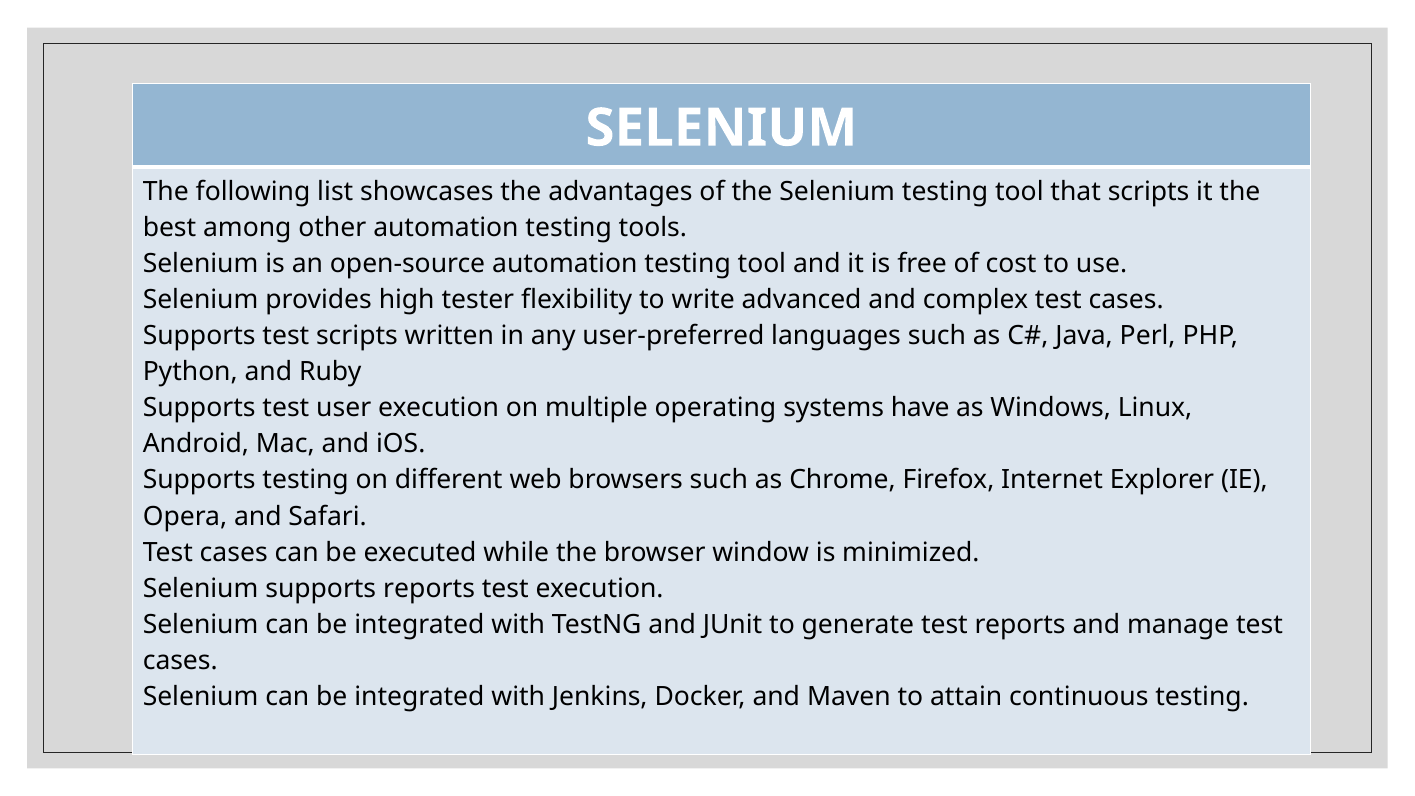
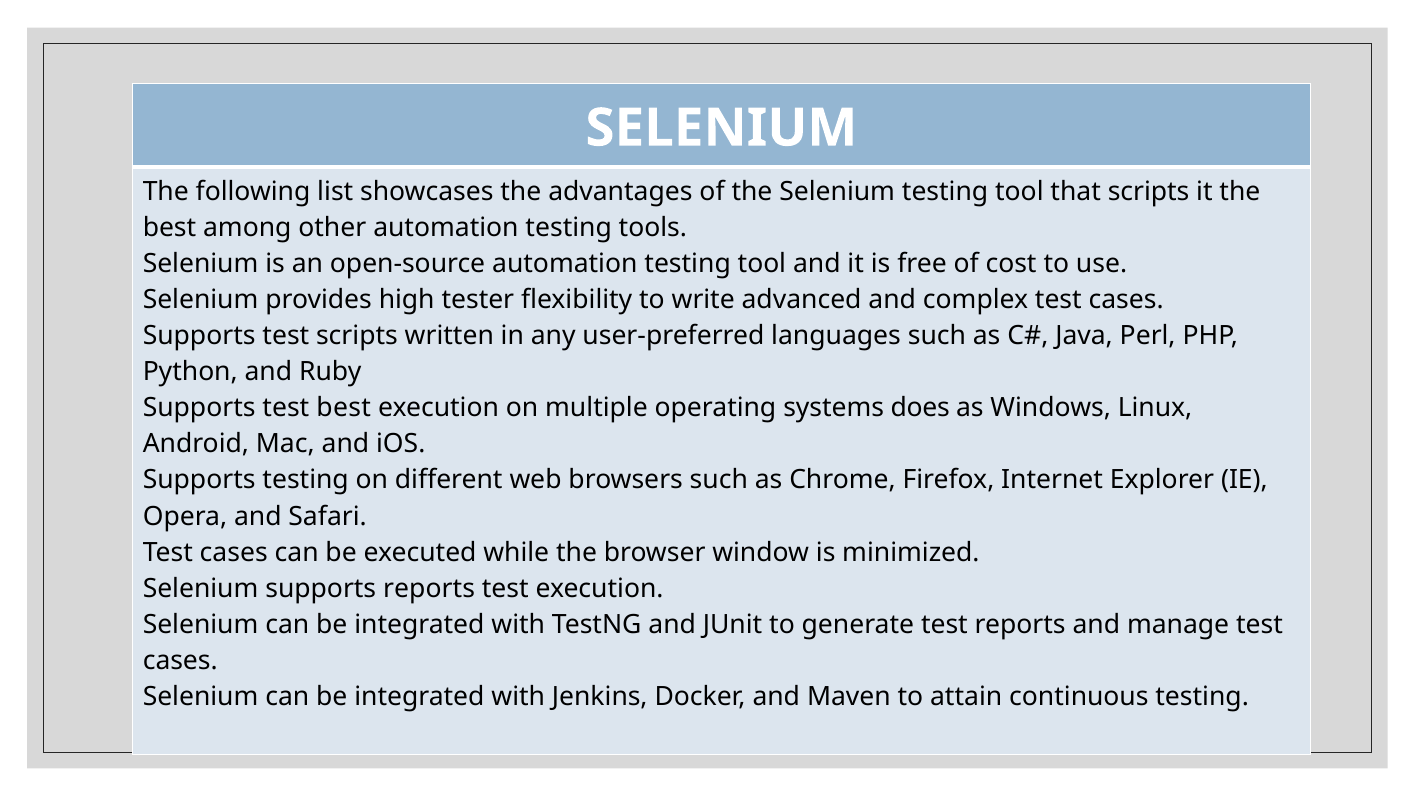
test user: user -> best
have: have -> does
